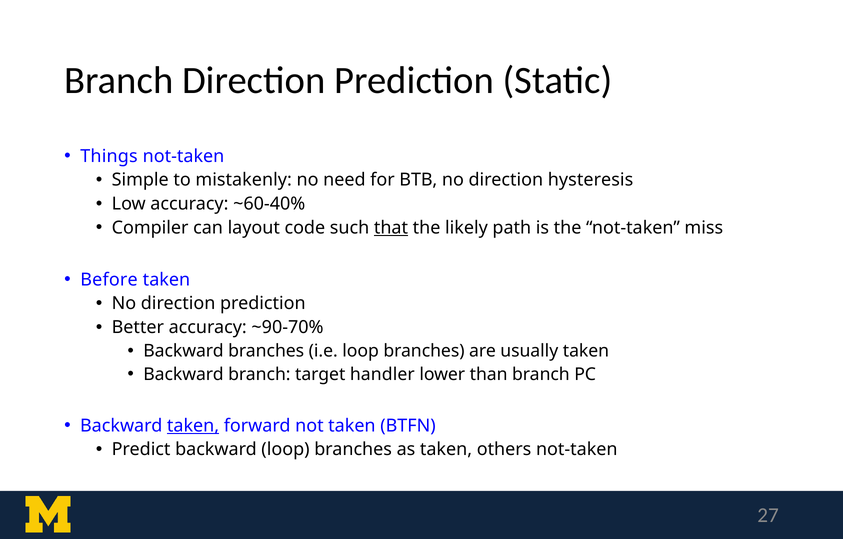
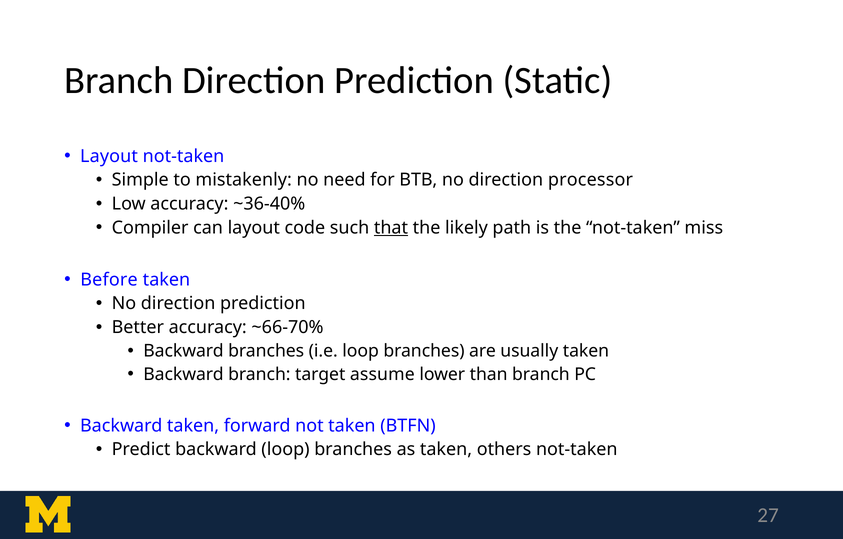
Things at (109, 156): Things -> Layout
hysteresis: hysteresis -> processor
~60-40%: ~60-40% -> ~36-40%
~90-70%: ~90-70% -> ~66-70%
handler: handler -> assume
taken at (193, 425) underline: present -> none
